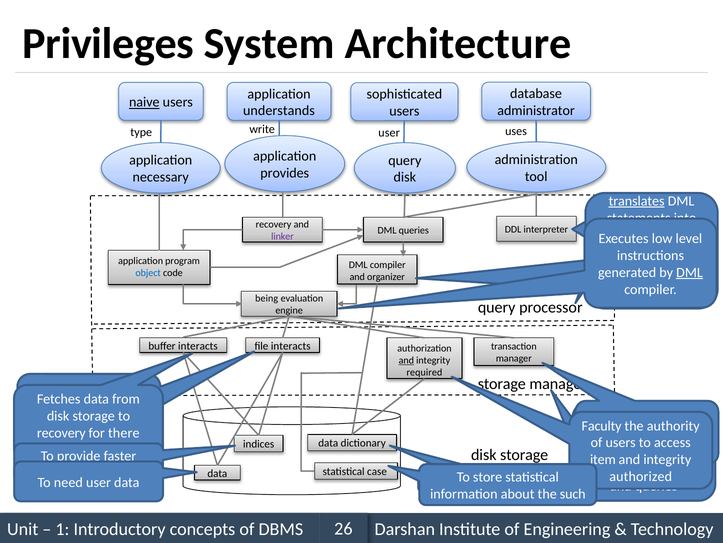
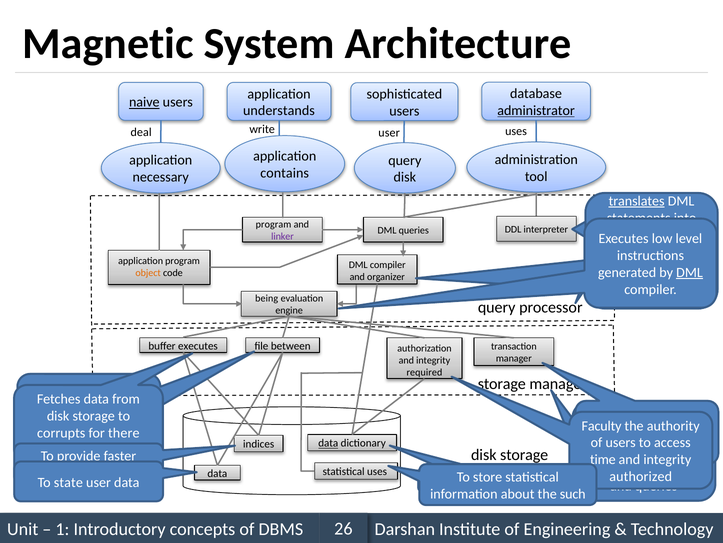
Privileges: Privileges -> Magnetic
administrator underline: none -> present
type at (141, 132): type -> deal
provides at (285, 173): provides -> contains
recovery at (274, 224): recovery -> program
object colour: blue -> orange
buffer interacts: interacts -> executes
file interacts: interacts -> between
and at (406, 360) underline: present -> none
recovery at (61, 432): recovery -> corrupts
data at (328, 443) underline: none -> present
item: item -> time
statistical case: case -> uses
need: need -> state
